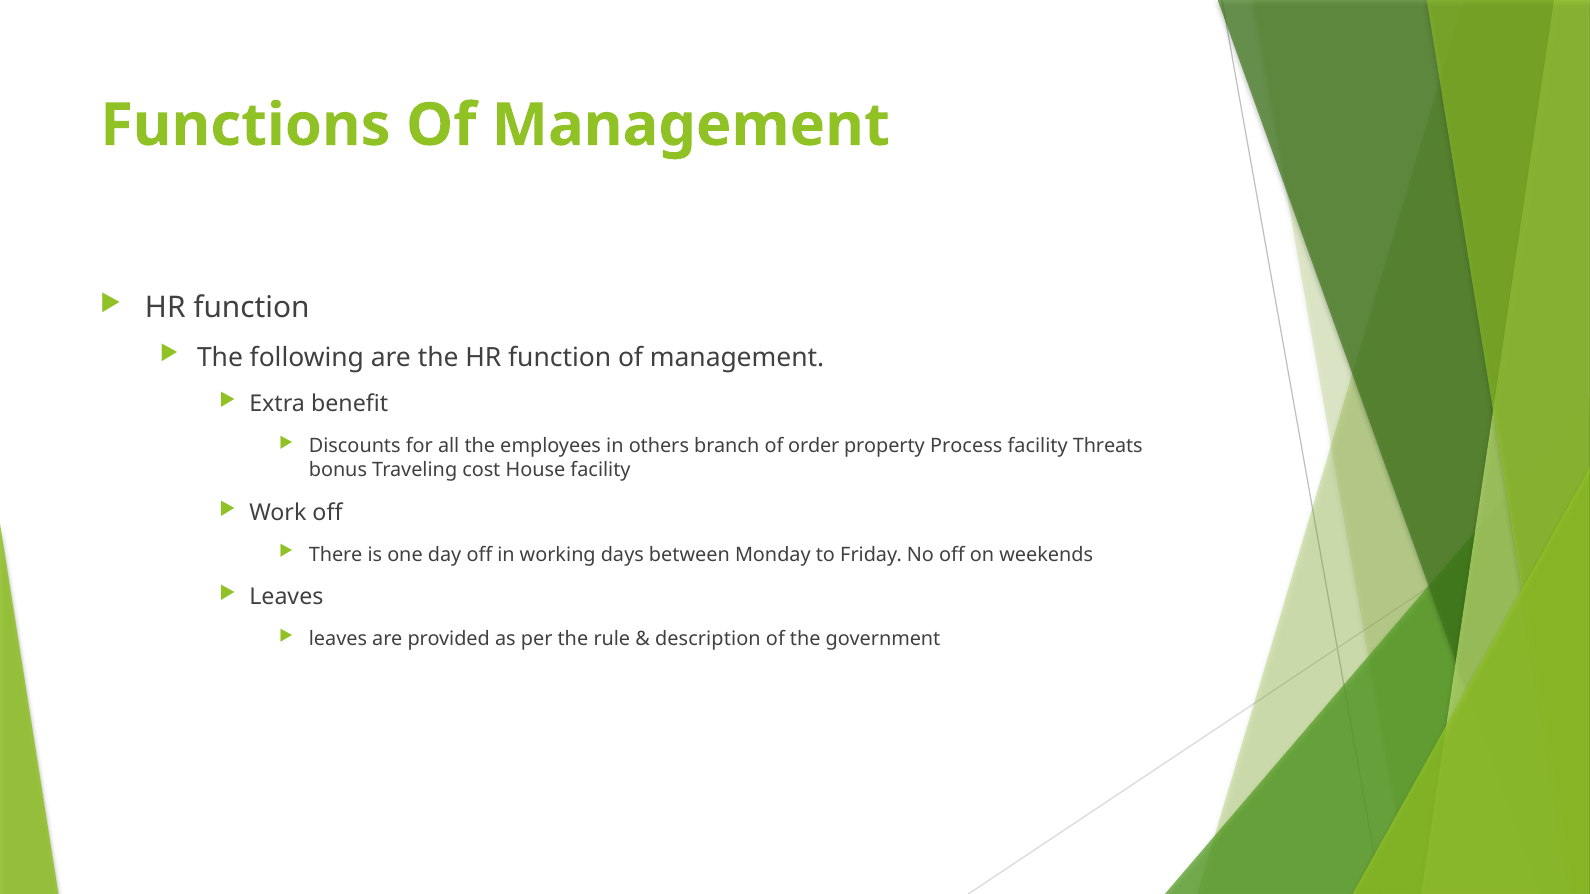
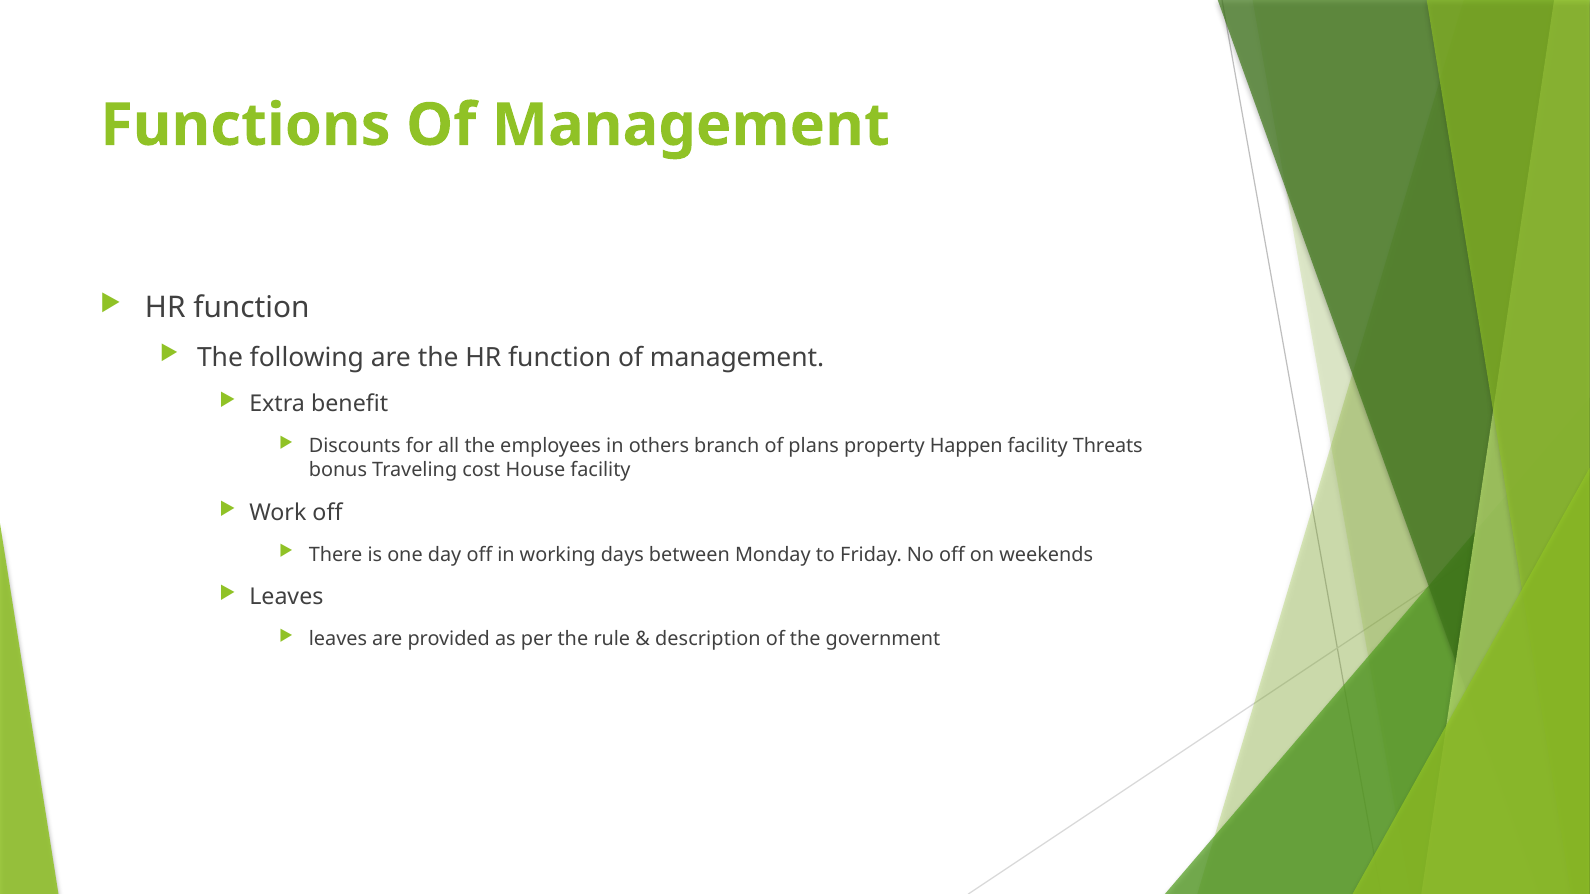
order: order -> plans
Process: Process -> Happen
